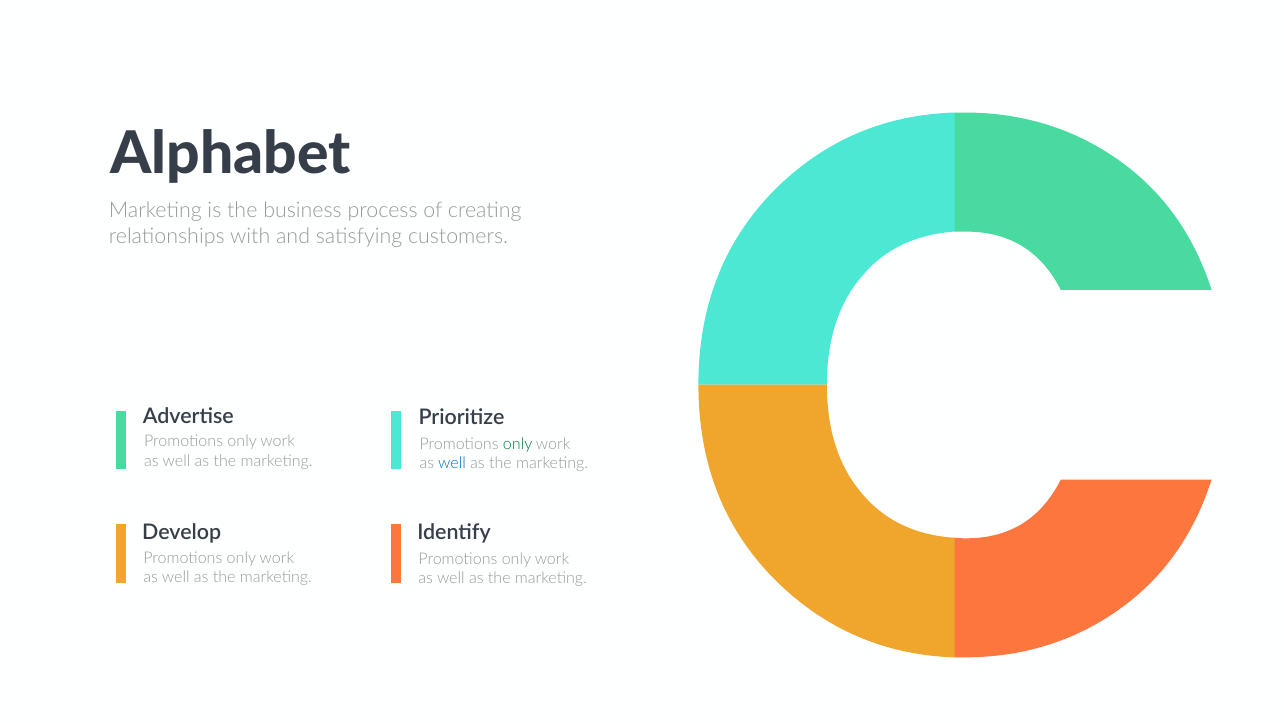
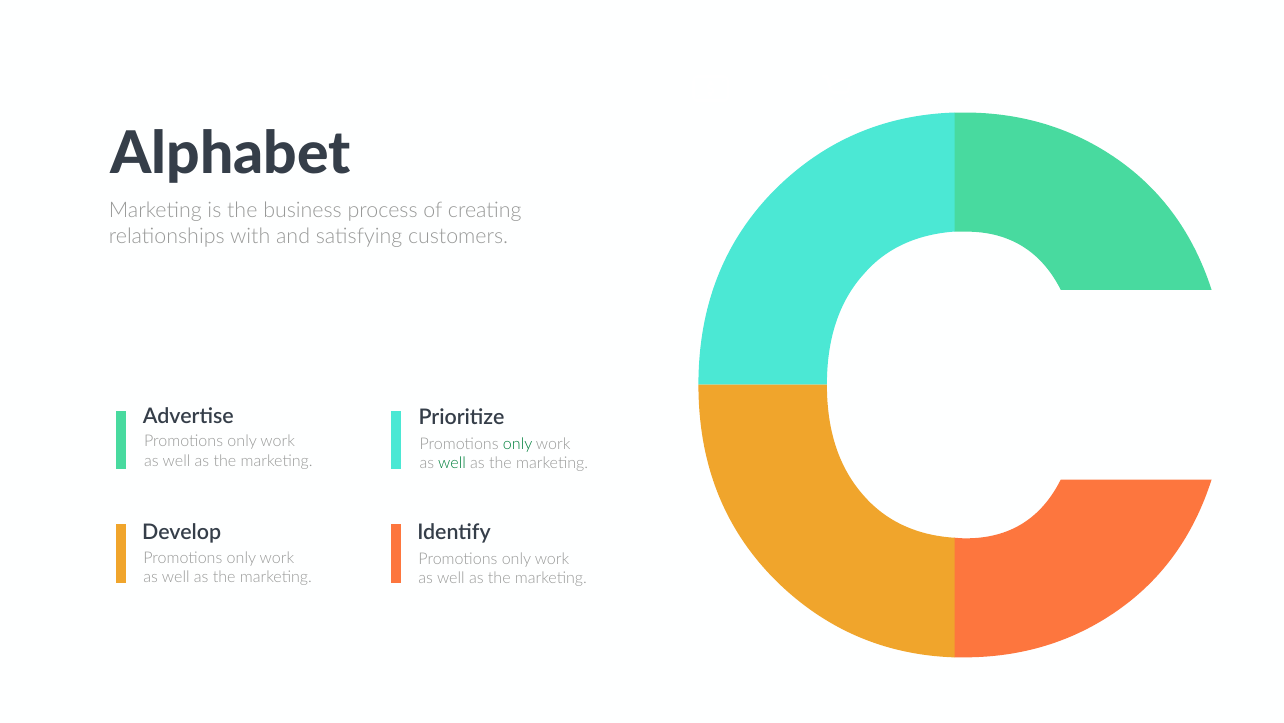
well at (452, 463) colour: blue -> green
